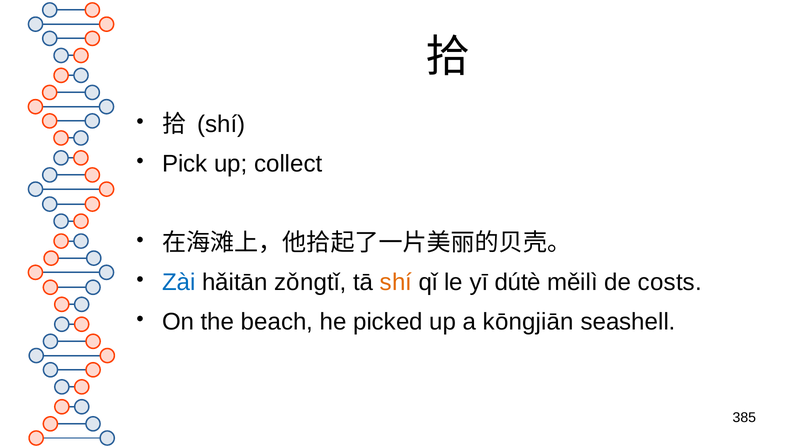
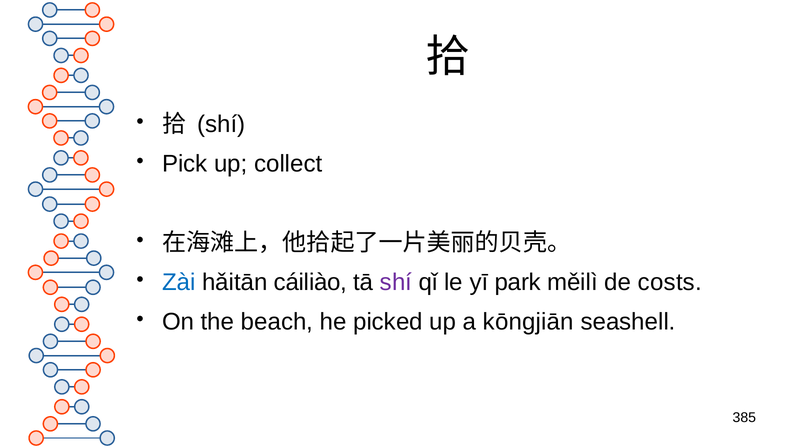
zǒngtǐ: zǒngtǐ -> cáiliào
shí at (396, 282) colour: orange -> purple
dútè: dútè -> park
